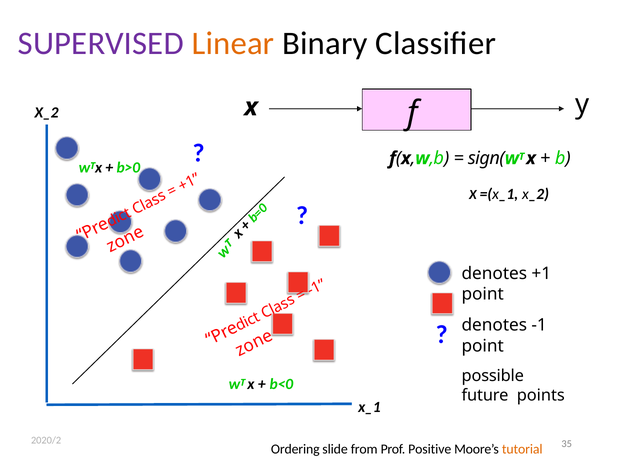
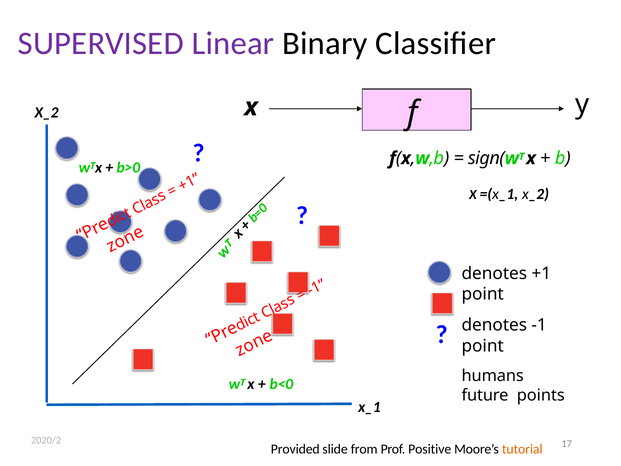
Linear colour: orange -> purple
possible: possible -> humans
35: 35 -> 17
Ordering: Ordering -> Provided
